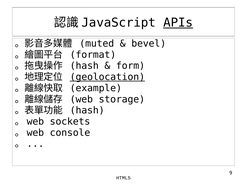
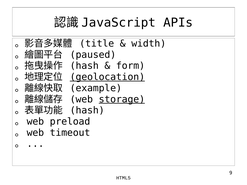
APIs underline: present -> none
muted: muted -> title
bevel: bevel -> width
format: format -> paused
storage underline: none -> present
sockets: sockets -> preload
console: console -> timeout
